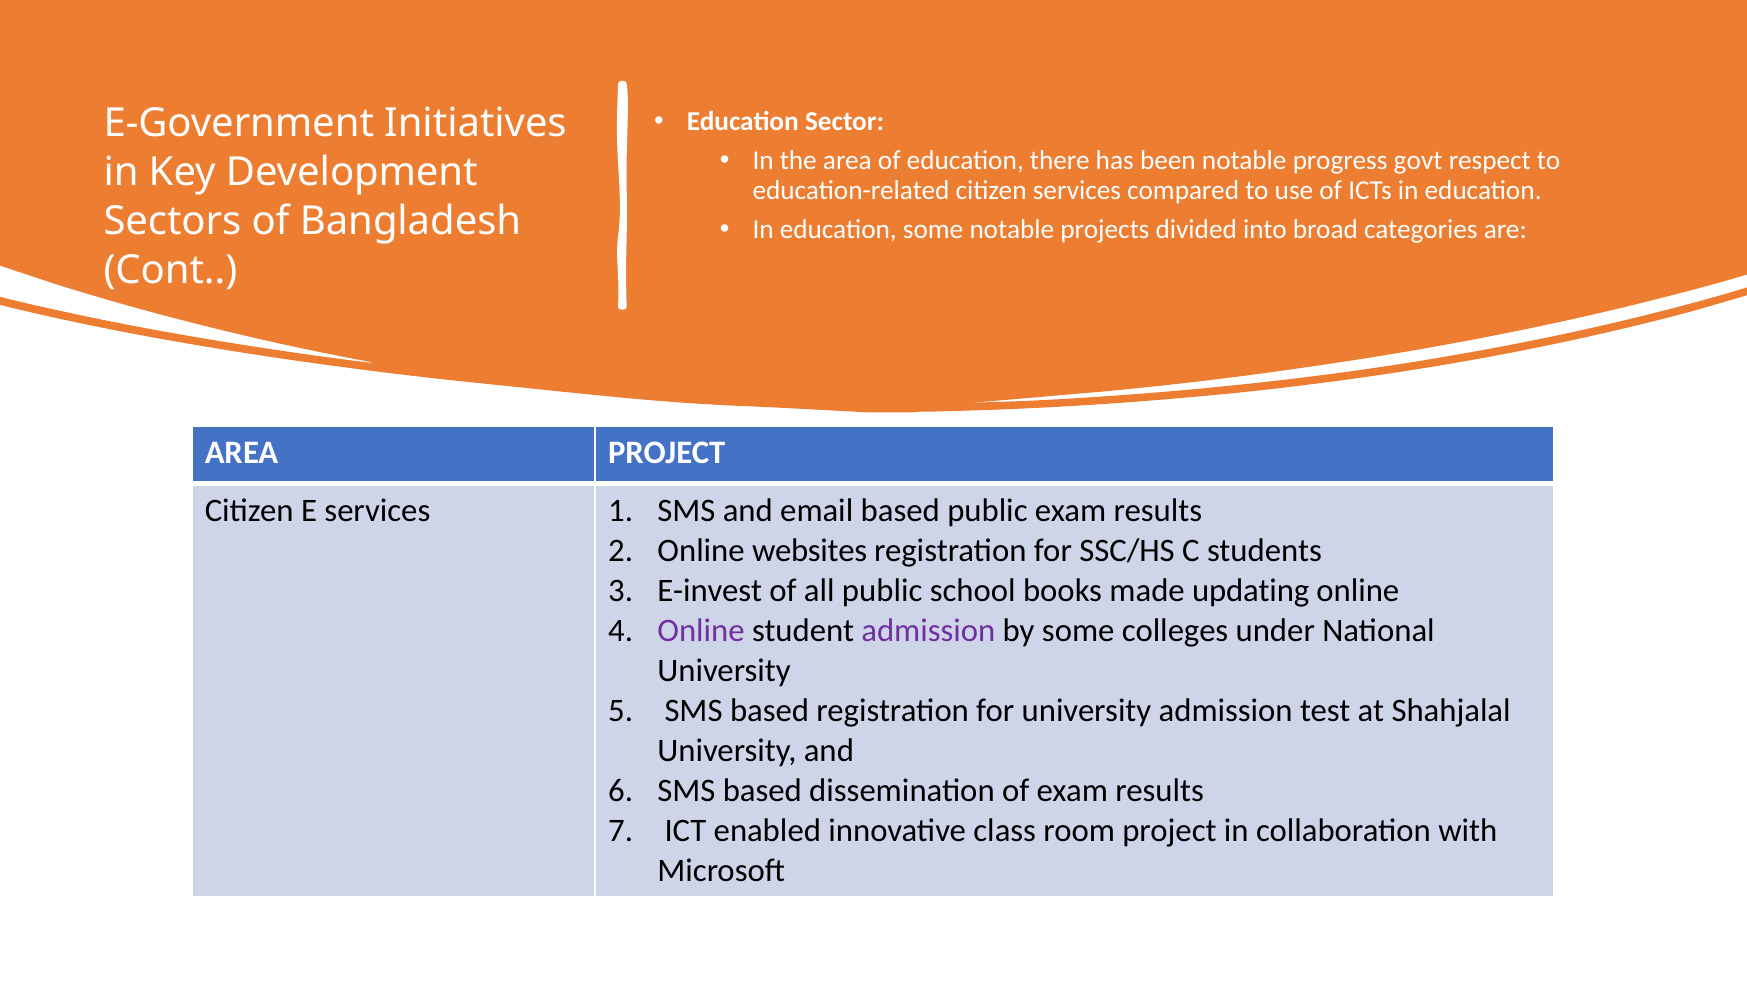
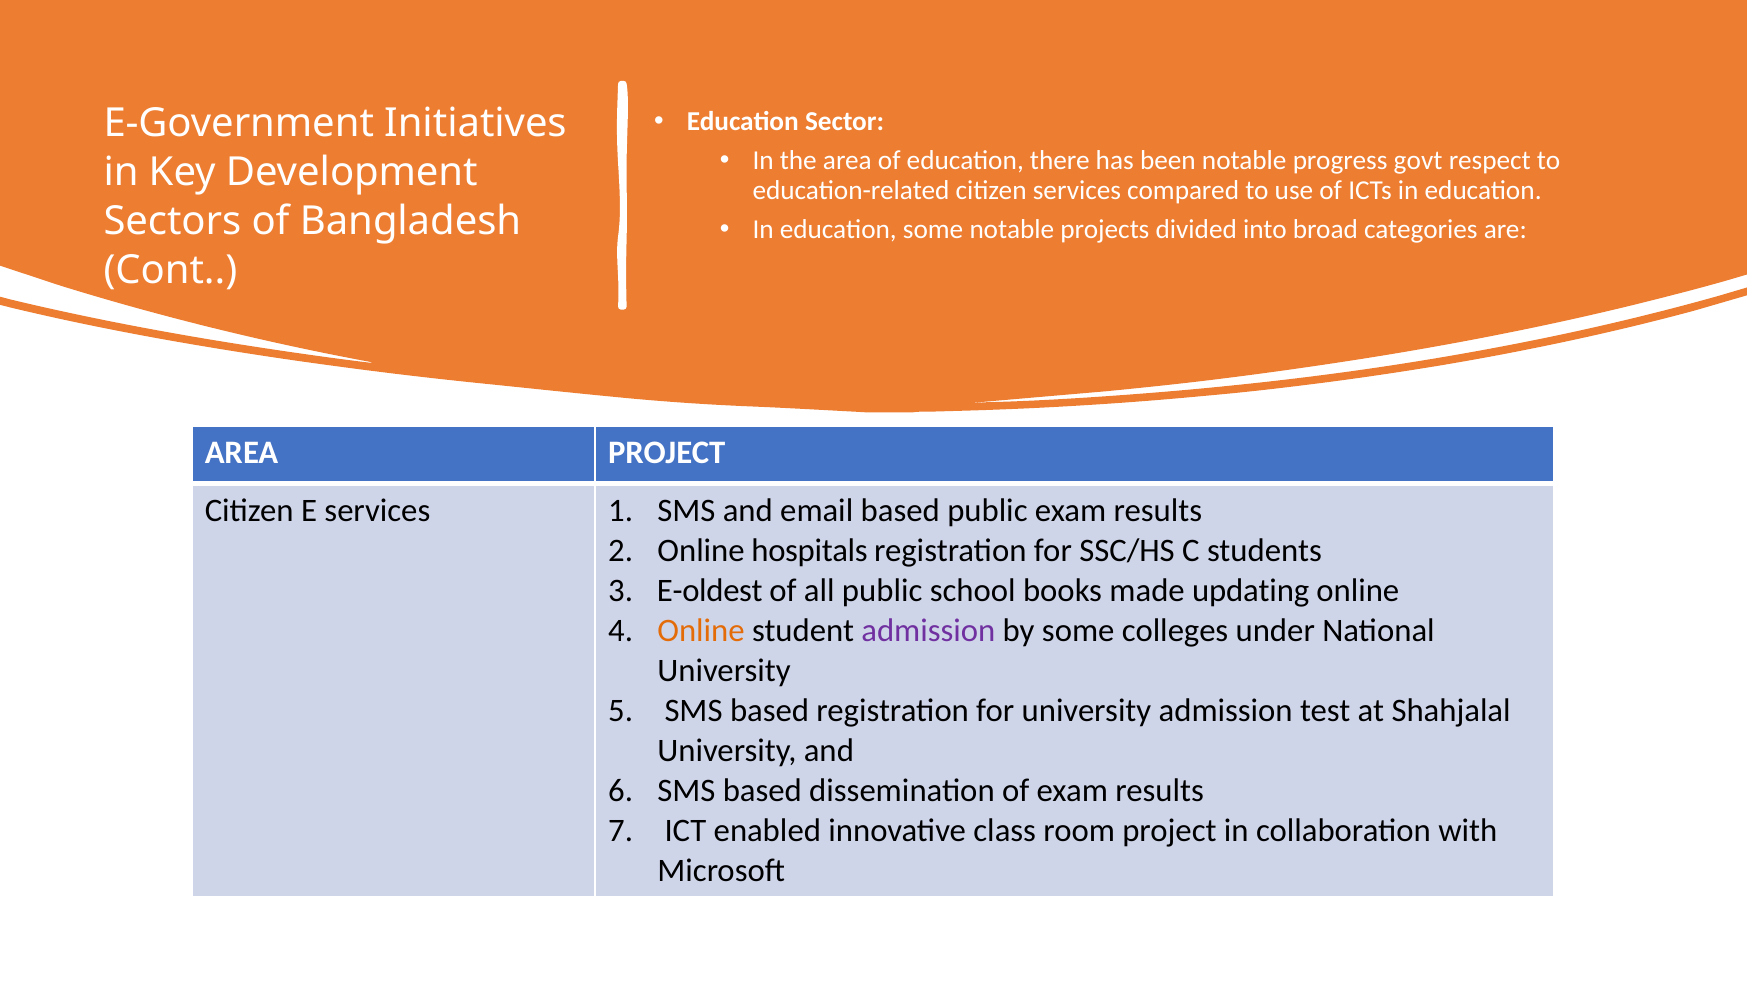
websites: websites -> hospitals
E-invest: E-invest -> E-oldest
Online at (701, 630) colour: purple -> orange
